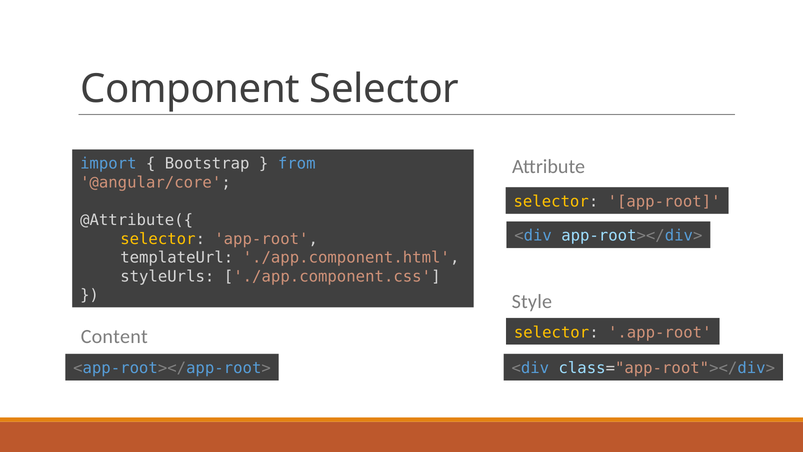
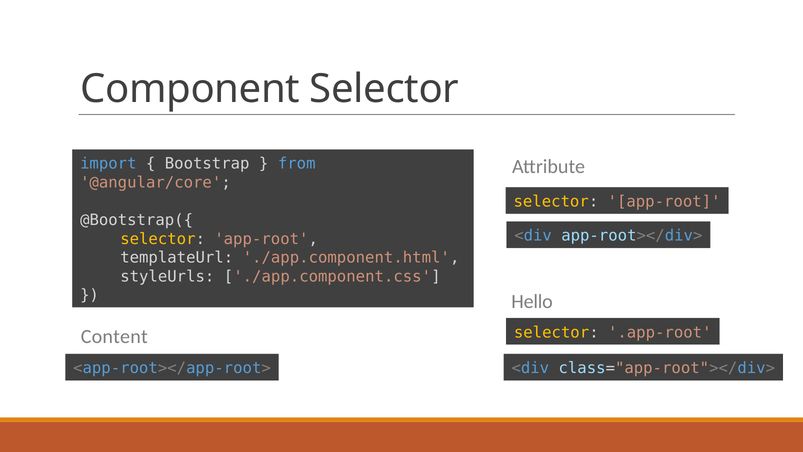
@Attribute({: @Attribute({ -> @Bootstrap({
Style: Style -> Hello
